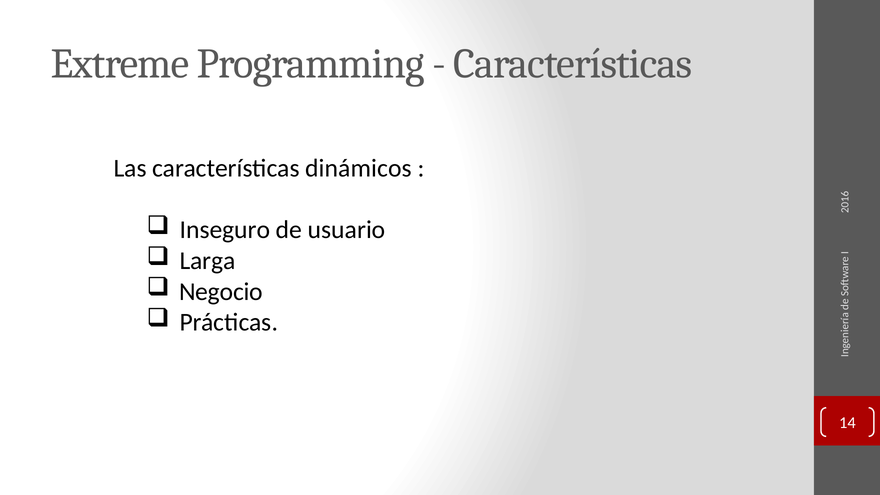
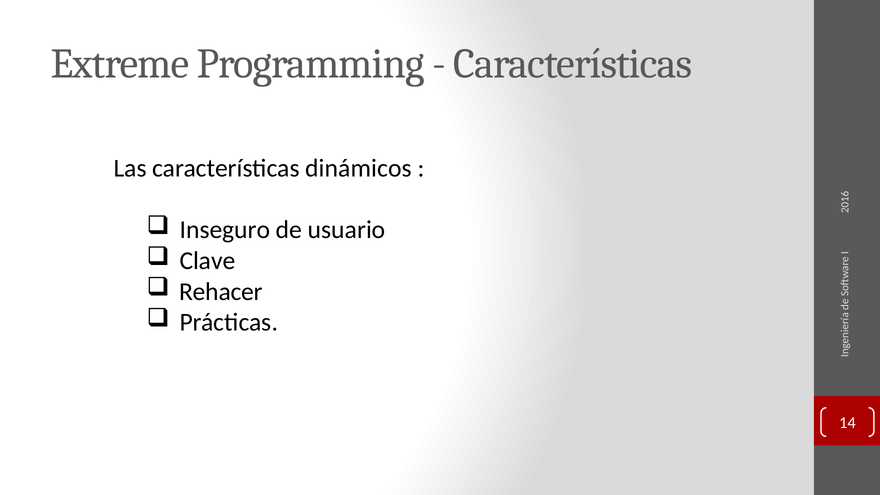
Larga: Larga -> Clave
Negocio: Negocio -> Rehacer
